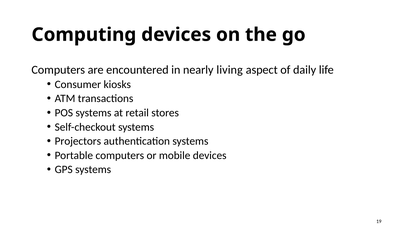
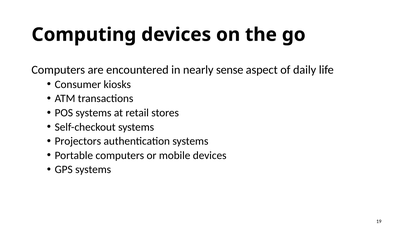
living: living -> sense
